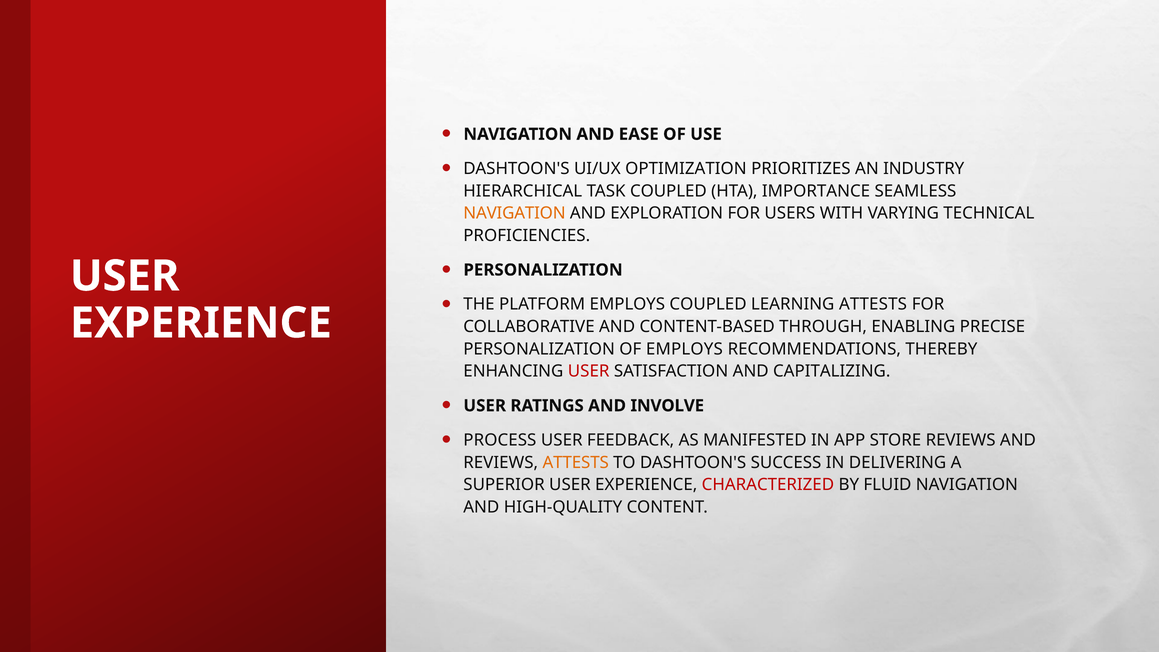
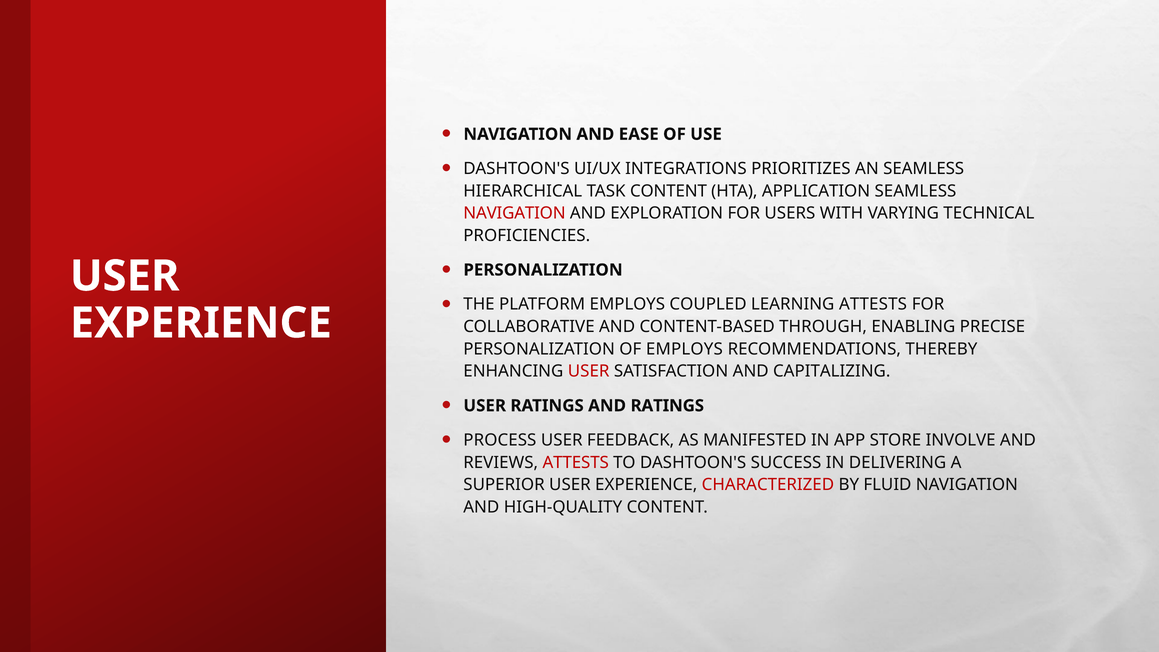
OPTIMIZATION: OPTIMIZATION -> INTEGRATIONS
AN INDUSTRY: INDUSTRY -> SEAMLESS
TASK COUPLED: COUPLED -> CONTENT
IMPORTANCE: IMPORTANCE -> APPLICATION
NAVIGATION at (514, 213) colour: orange -> red
AND INVOLVE: INVOLVE -> RATINGS
STORE REVIEWS: REVIEWS -> INVOLVE
ATTESTS at (576, 462) colour: orange -> red
